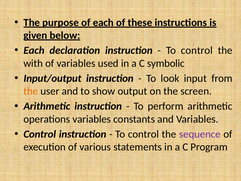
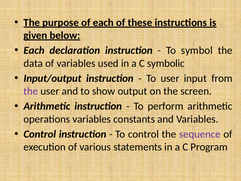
control at (197, 50): control -> symbol
with: with -> data
To look: look -> user
the at (31, 91) colour: orange -> purple
